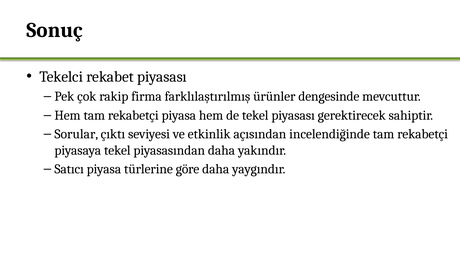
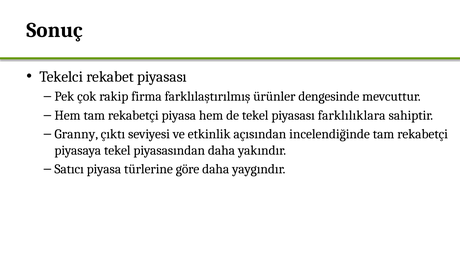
gerektirecek: gerektirecek -> farklılıklara
Sorular: Sorular -> Granny
